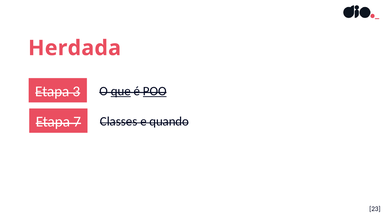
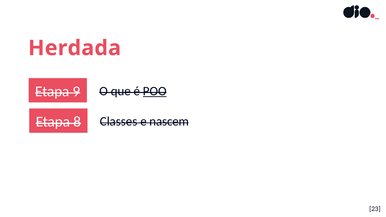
3: 3 -> 9
que underline: present -> none
7: 7 -> 8
quando: quando -> nascem
